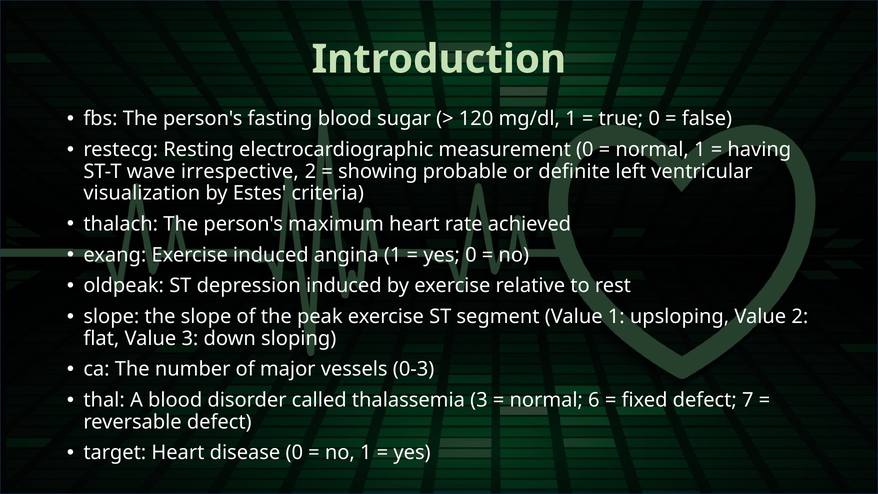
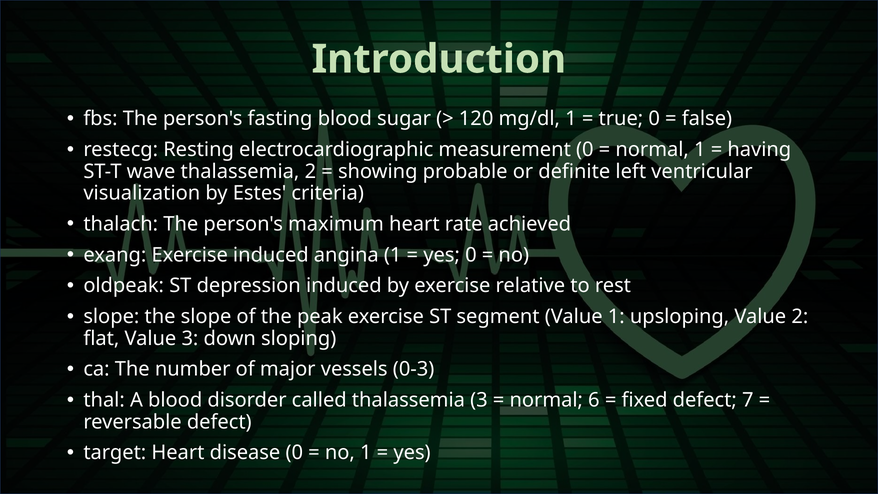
wave irrespective: irrespective -> thalassemia
